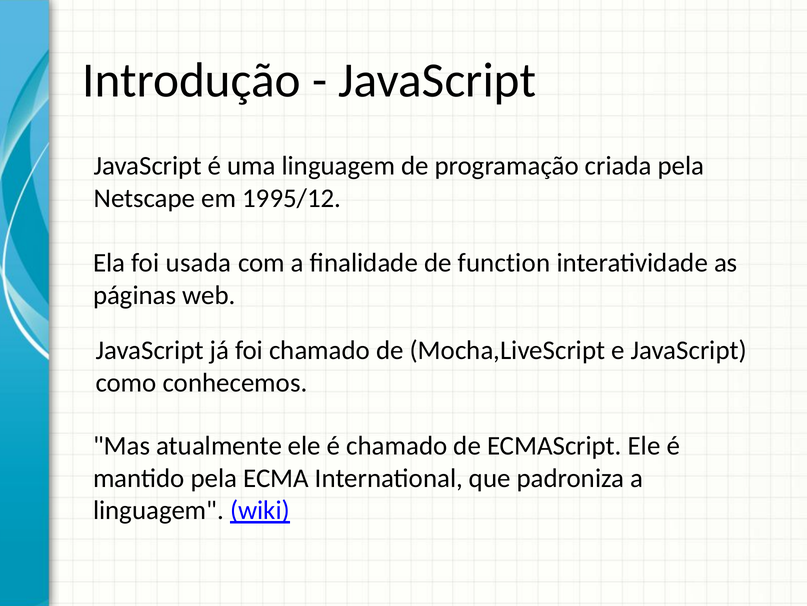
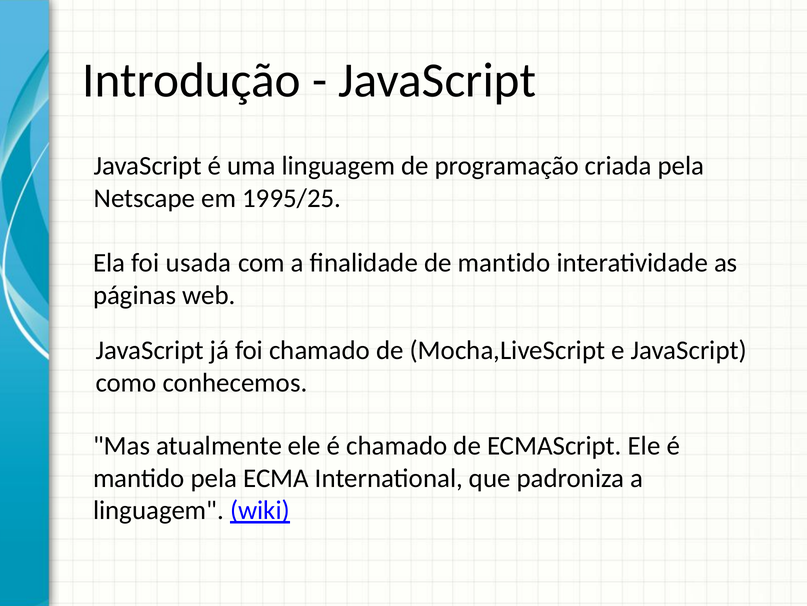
1995/12: 1995/12 -> 1995/25
de function: function -> mantido
